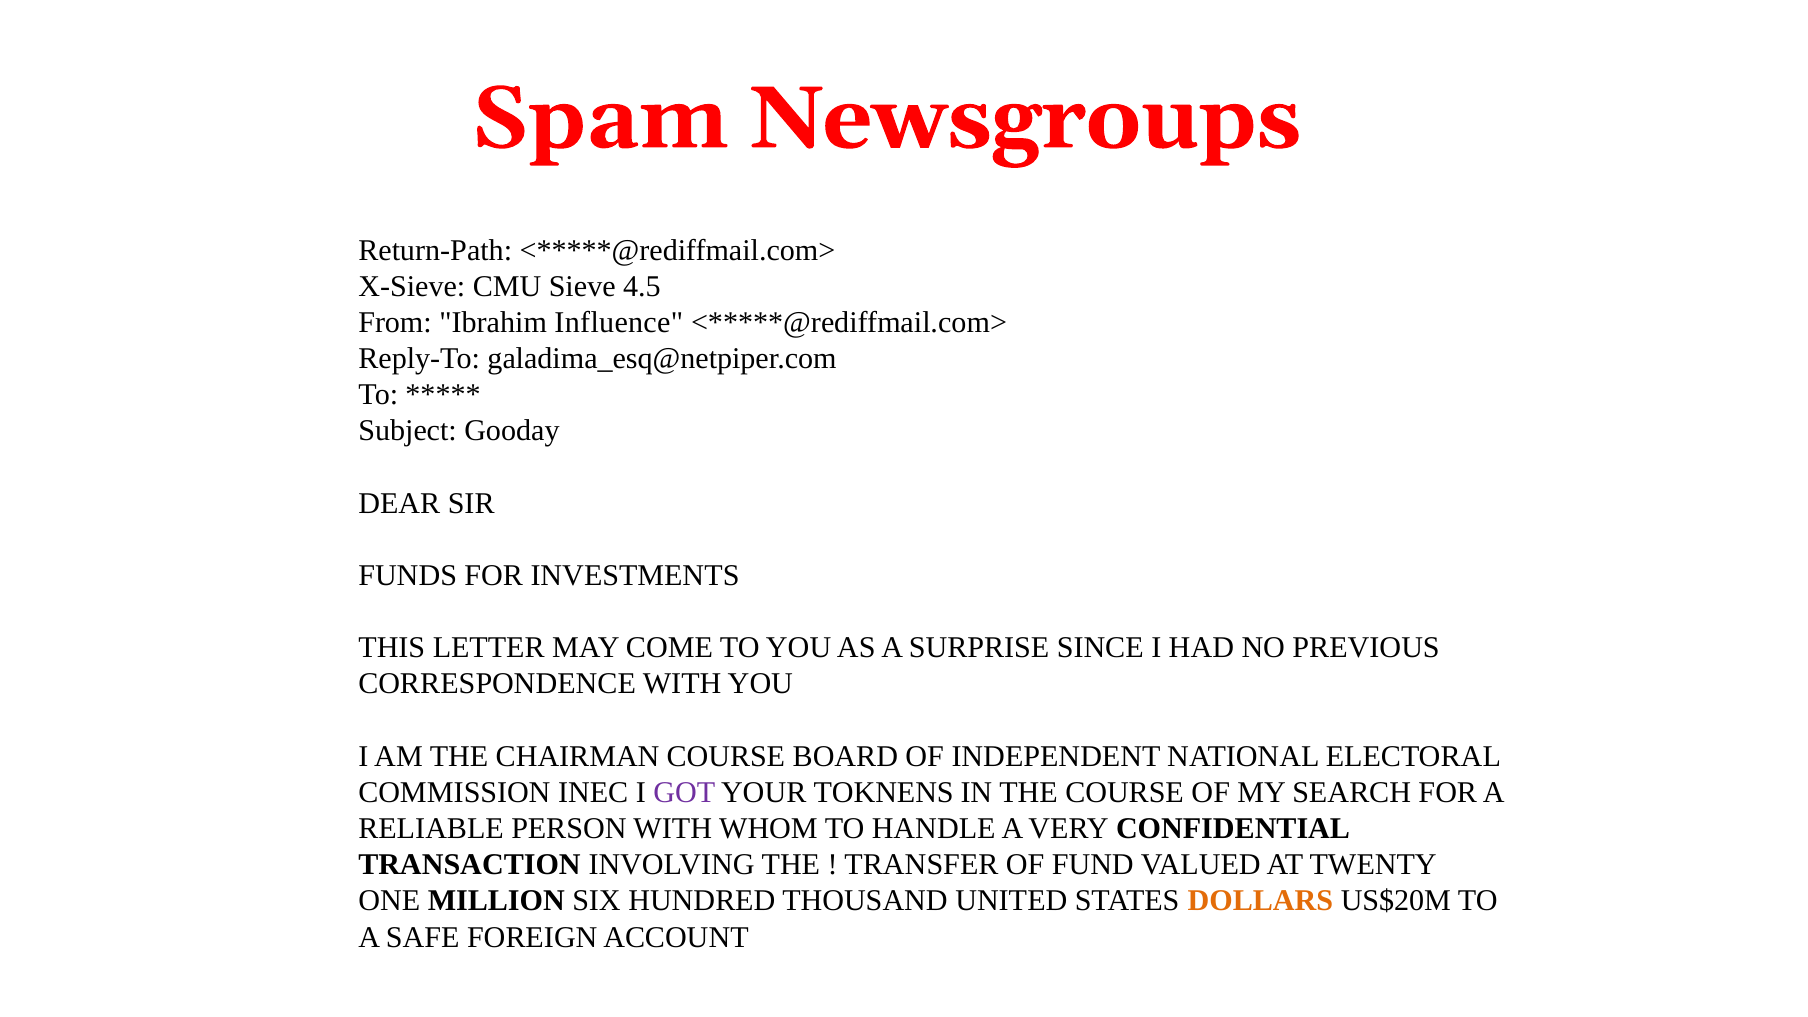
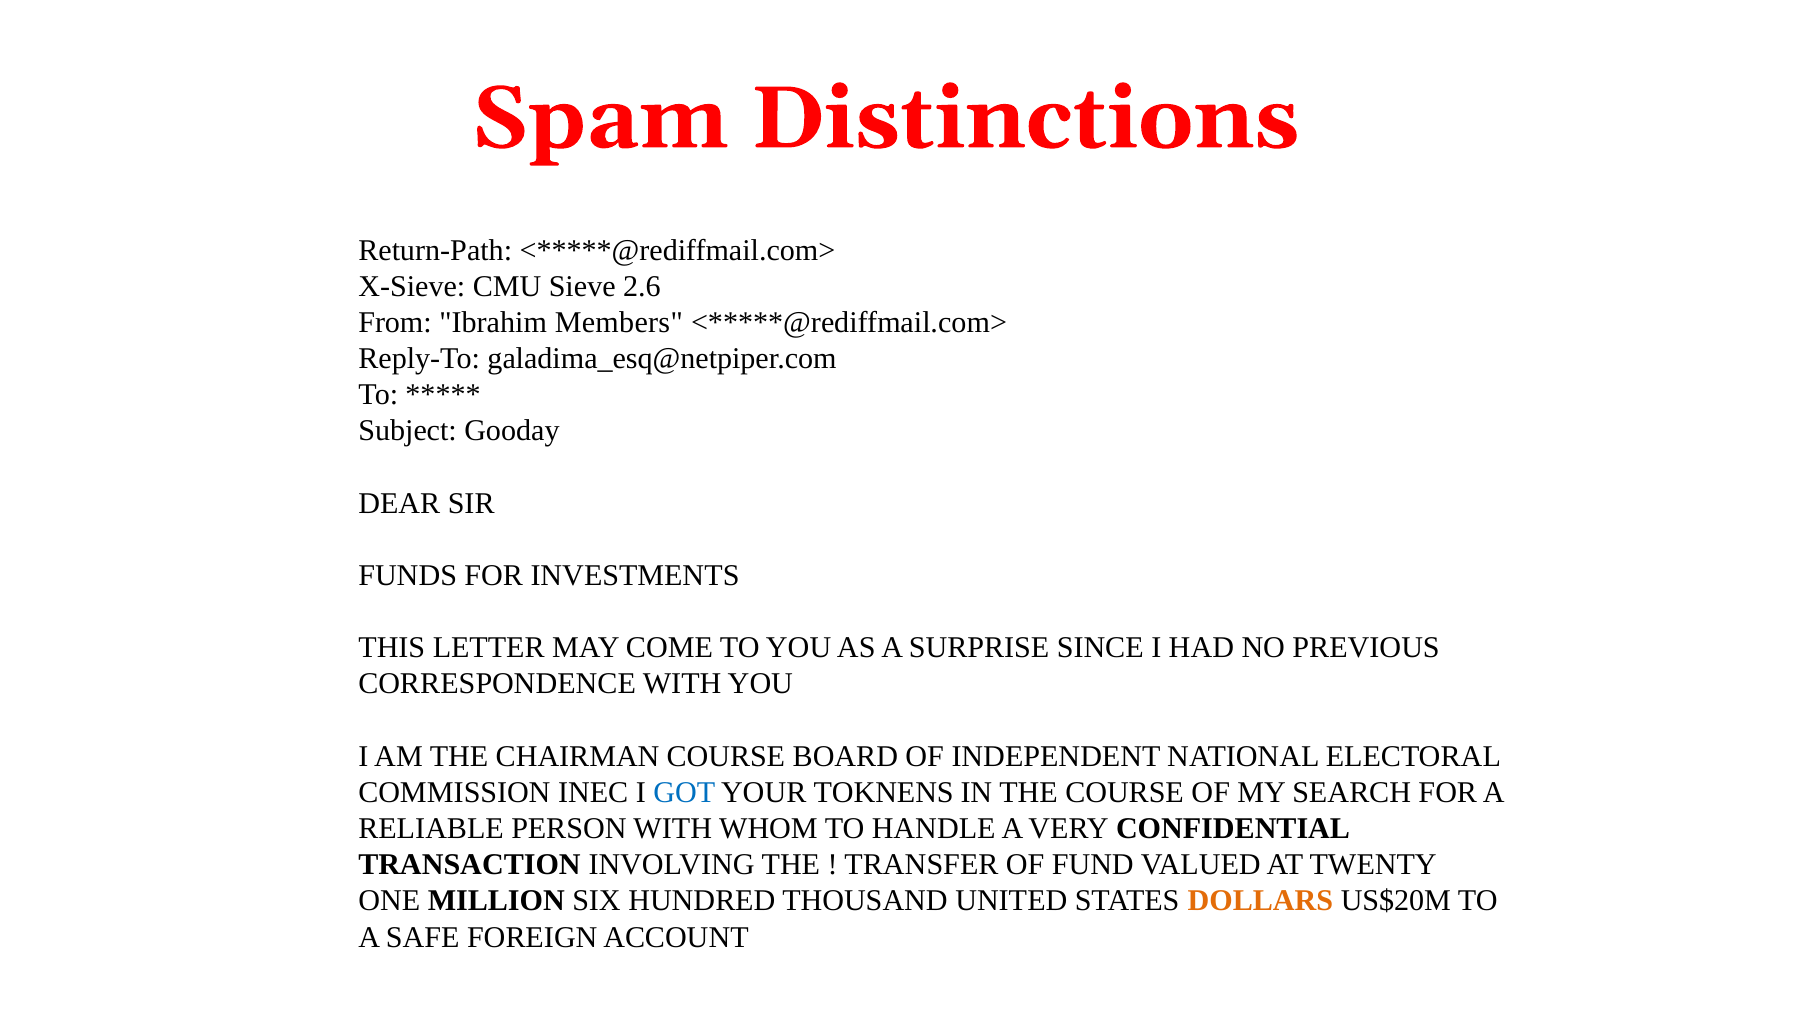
Newsgroups: Newsgroups -> Distinctions
4.5: 4.5 -> 2.6
Influence: Influence -> Members
GOT colour: purple -> blue
